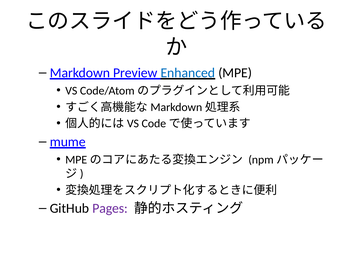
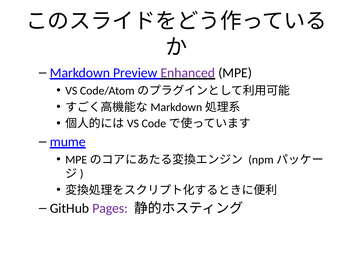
Enhanced colour: blue -> purple
